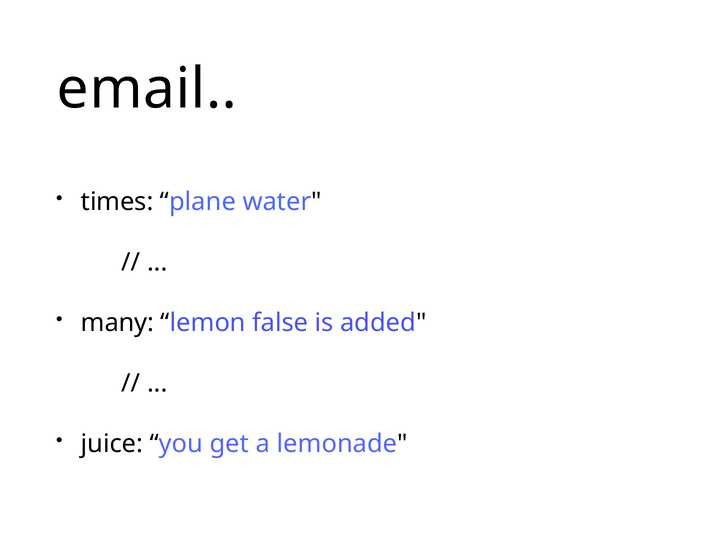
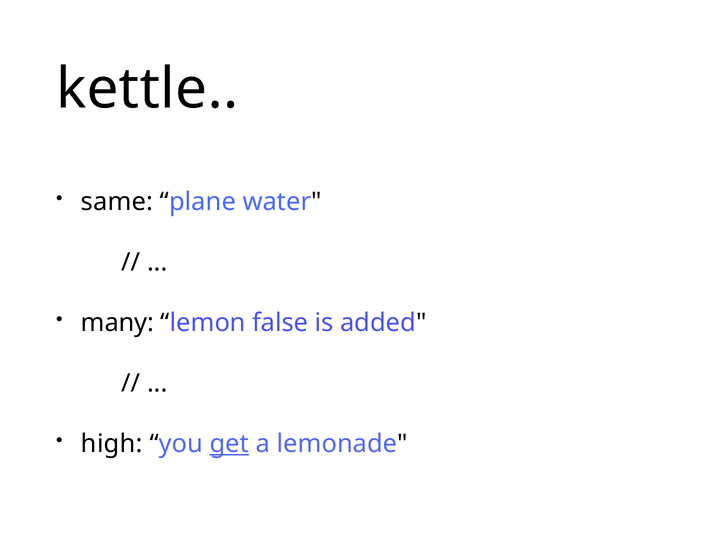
email: email -> kettle
times: times -> same
juice: juice -> high
get underline: none -> present
